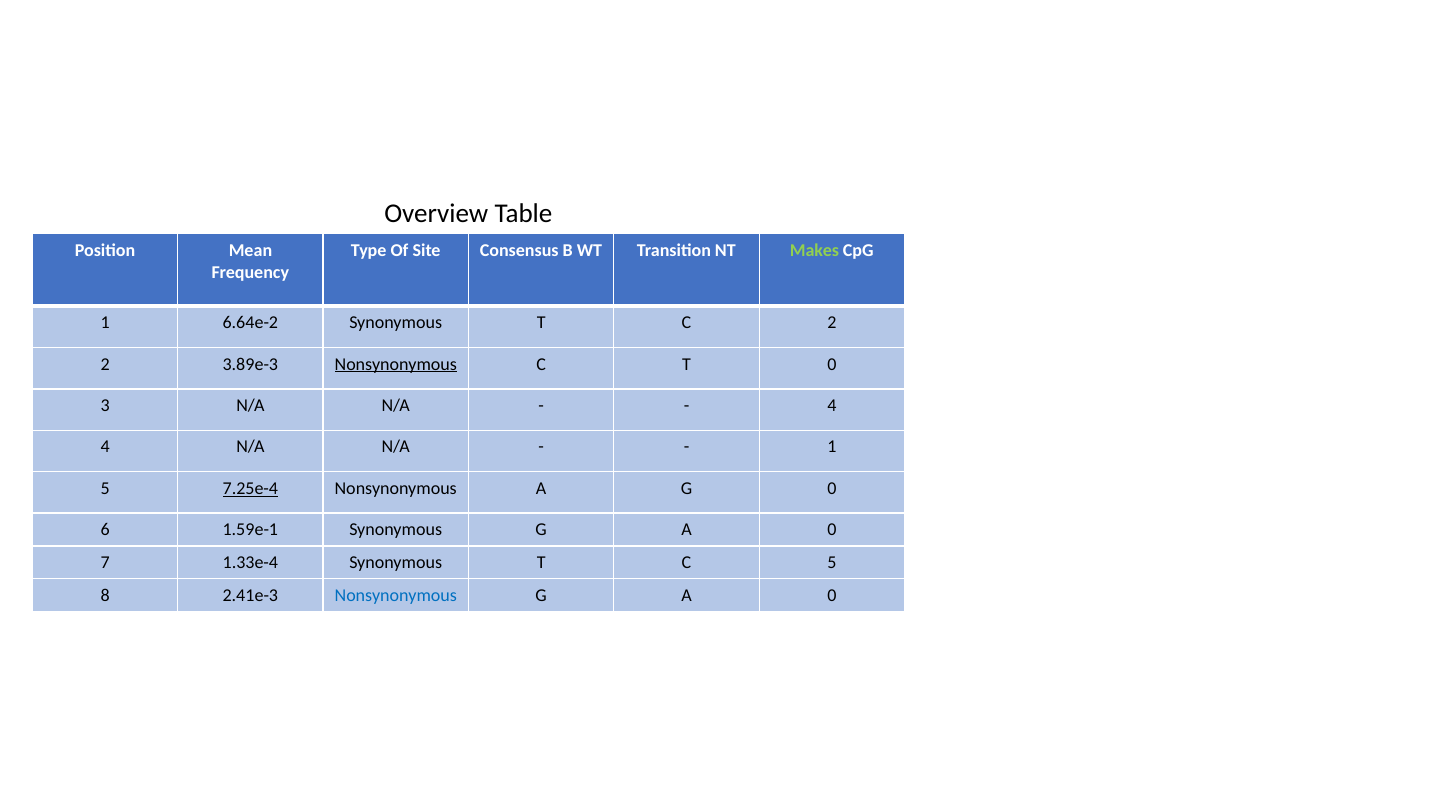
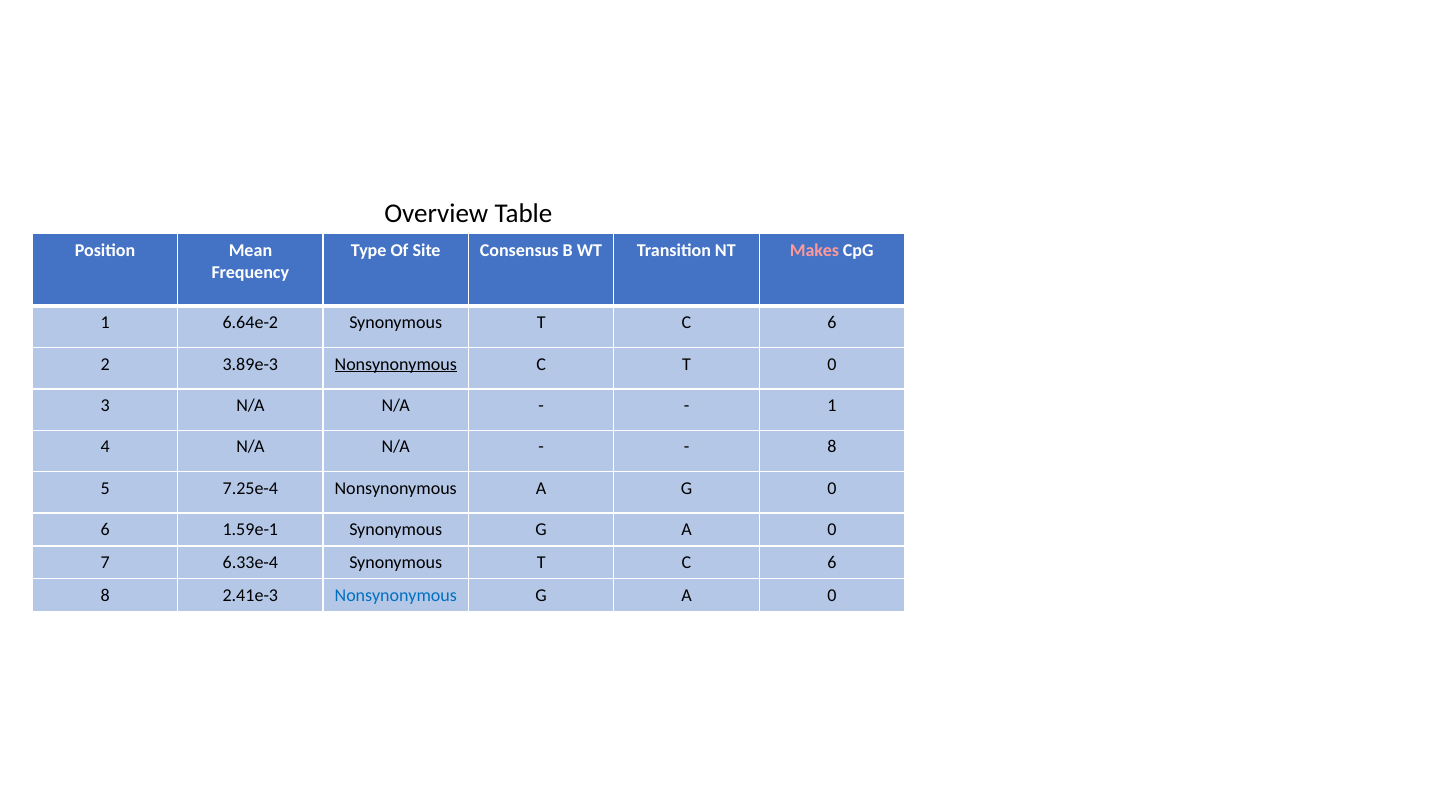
Makes colour: light green -> pink
2 at (832, 323): 2 -> 6
4 at (832, 406): 4 -> 1
1 at (832, 447): 1 -> 8
7.25e-4 underline: present -> none
1.33e-4: 1.33e-4 -> 6.33e-4
5 at (832, 563): 5 -> 6
